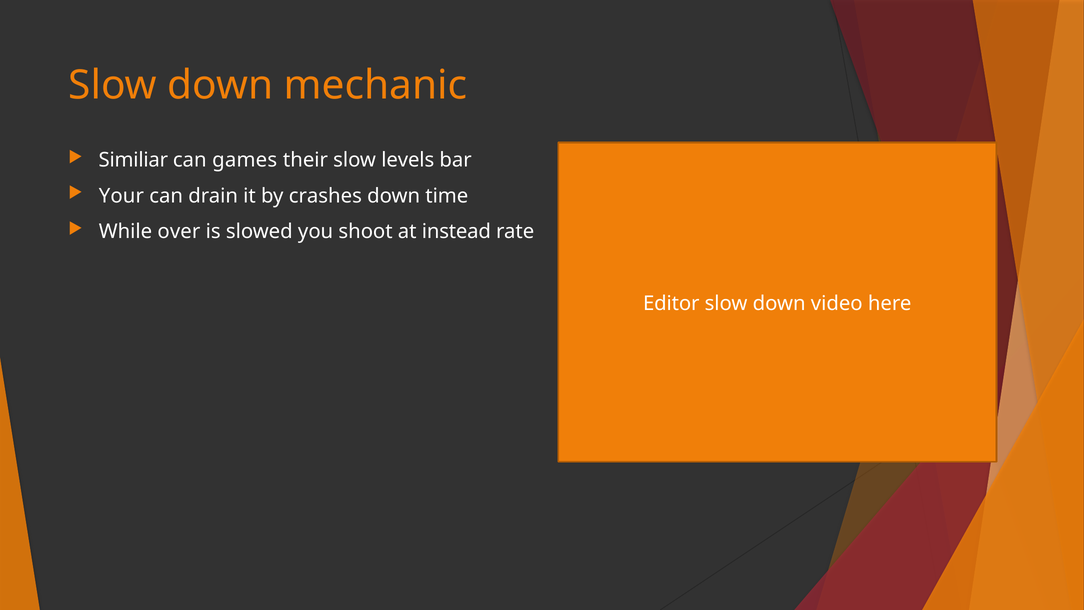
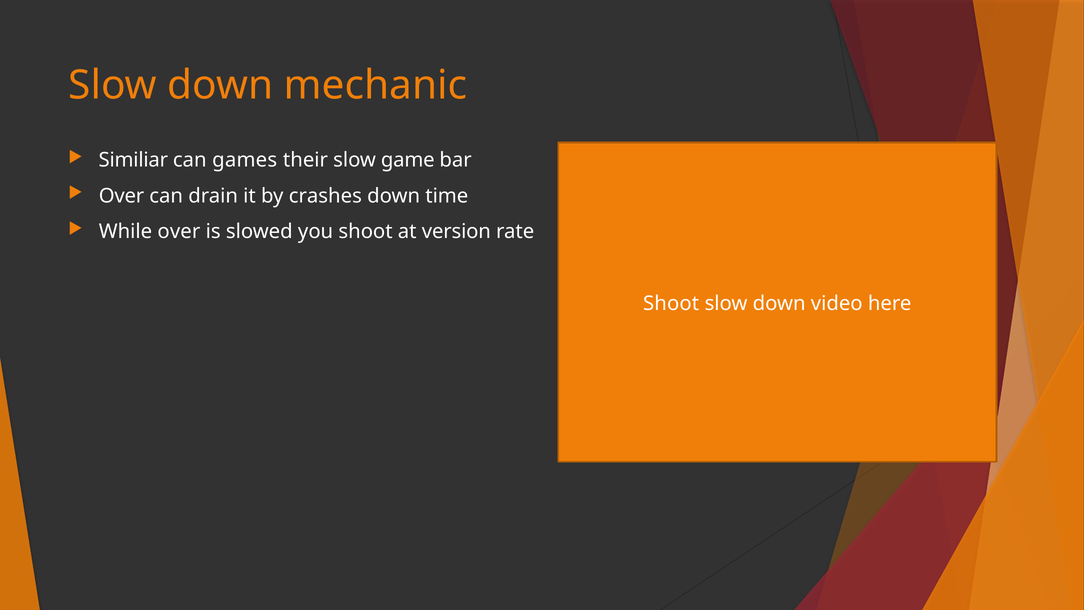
levels: levels -> game
Your at (121, 196): Your -> Over
instead: instead -> version
Editor at (671, 303): Editor -> Shoot
